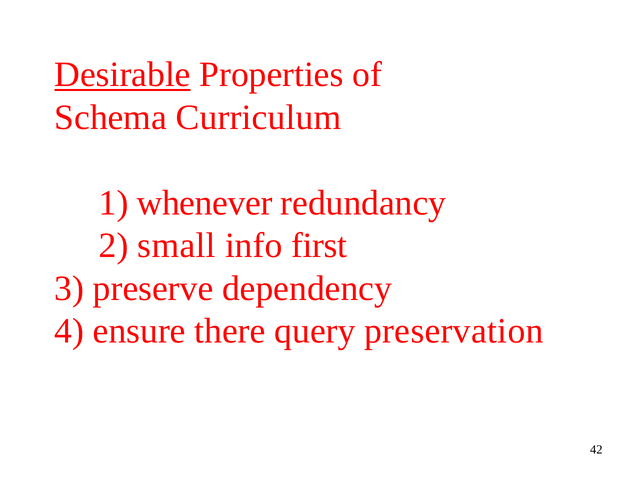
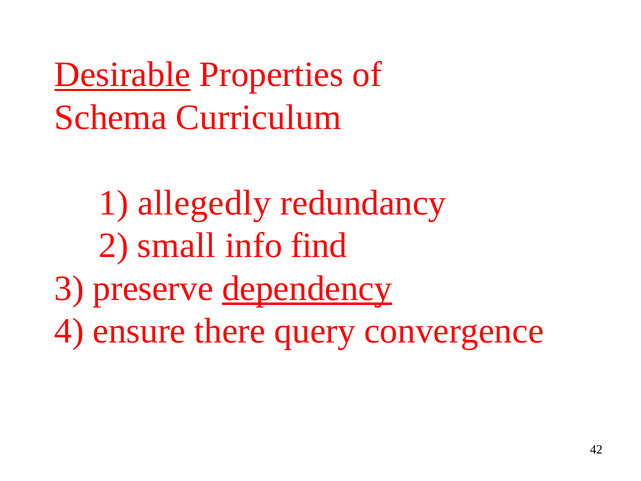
whenever: whenever -> allegedly
first: first -> find
dependency underline: none -> present
preservation: preservation -> convergence
